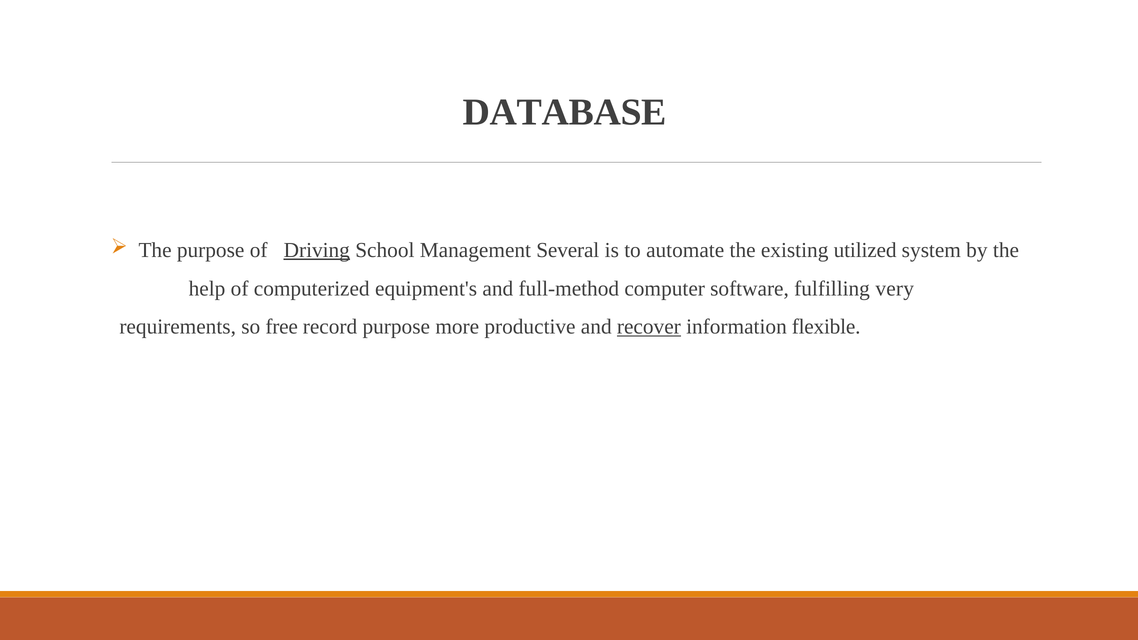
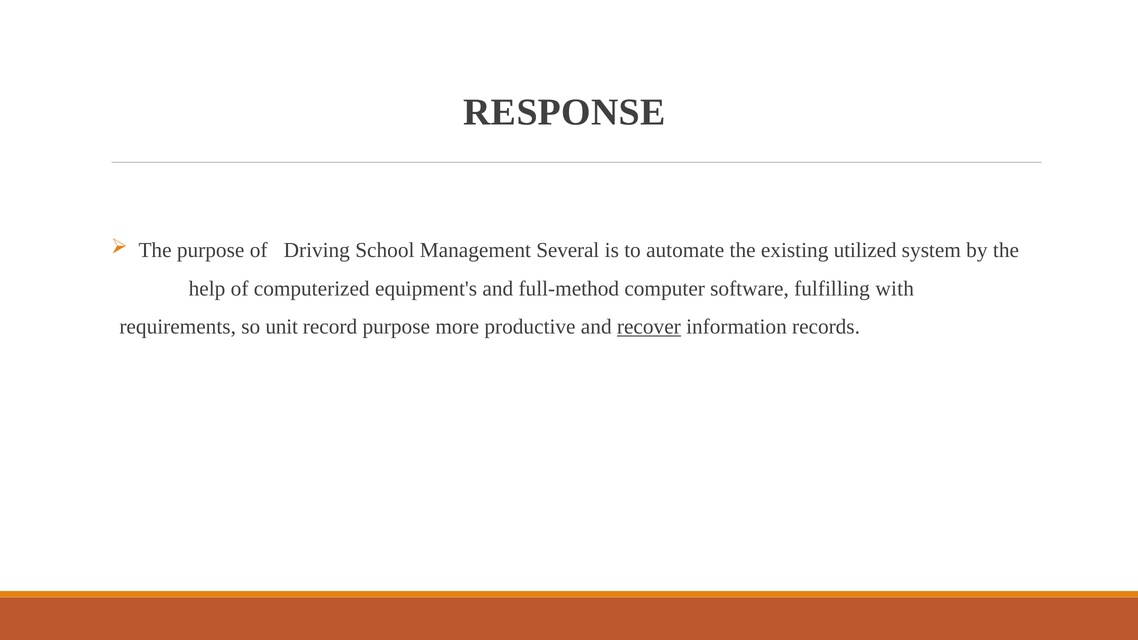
DATABASE: DATABASE -> RESPONSE
Driving underline: present -> none
very: very -> with
free: free -> unit
flexible: flexible -> records
